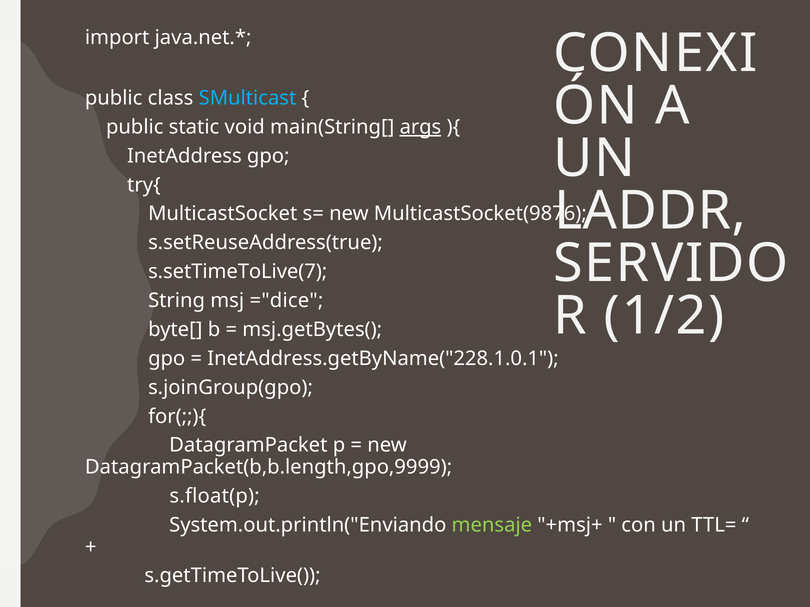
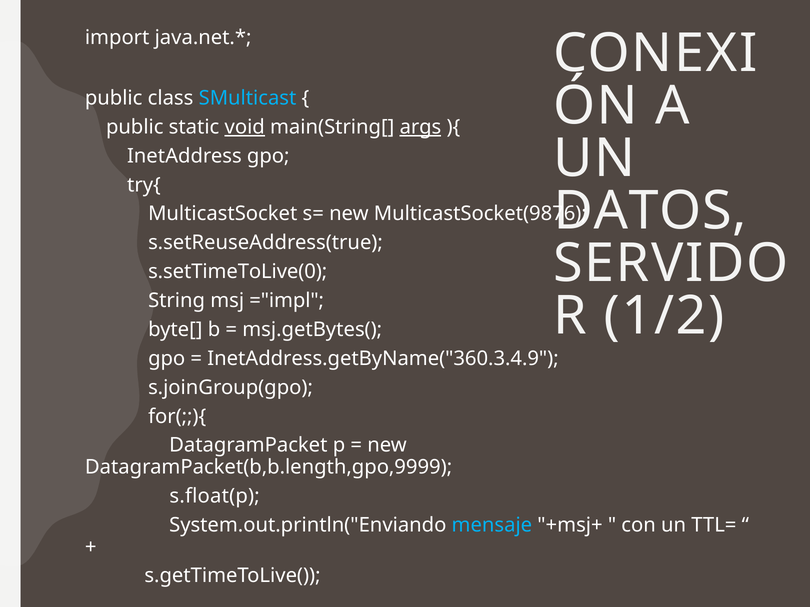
void underline: none -> present
LADDR: LADDR -> DATOS
s.setTimeToLive(7: s.setTimeToLive(7 -> s.setTimeToLive(0
="dice: ="dice -> ="impl
InetAddress.getByName("228.1.0.1: InetAddress.getByName("228.1.0.1 -> InetAddress.getByName("360.3.4.9
mensaje colour: light green -> light blue
